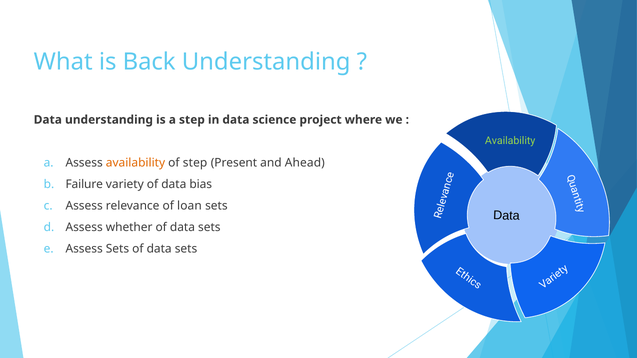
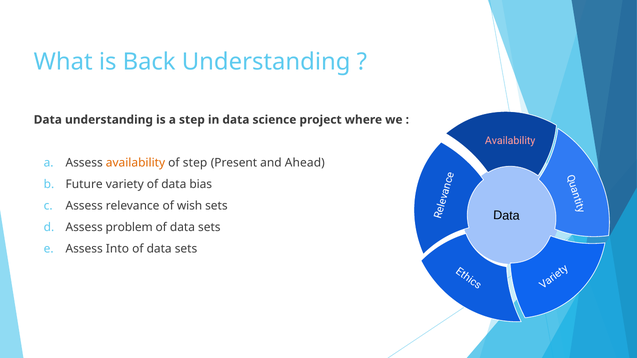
Availability at (510, 141) colour: light green -> pink
Failure: Failure -> Future
loan: loan -> wish
whether: whether -> problem
Assess Sets: Sets -> Into
